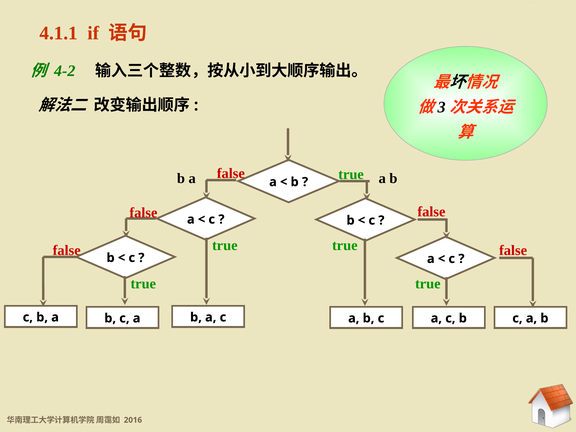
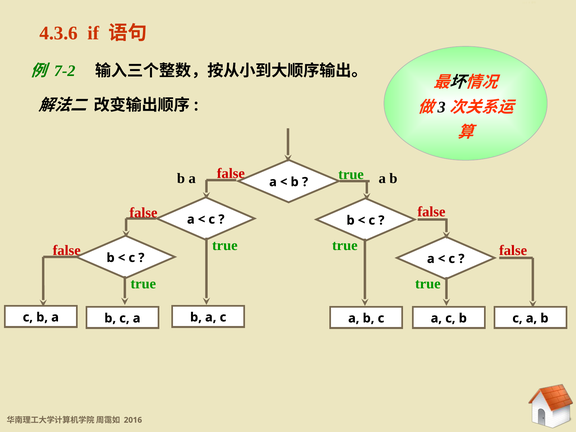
4.1.1: 4.1.1 -> 4.3.6
4-2: 4-2 -> 7-2
